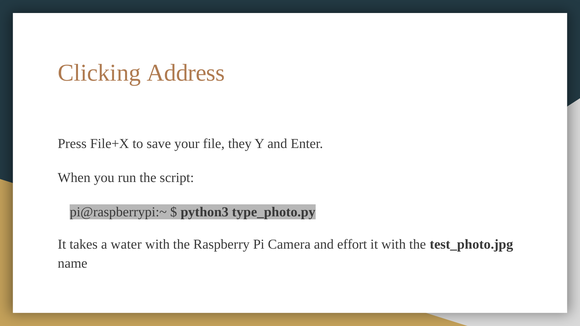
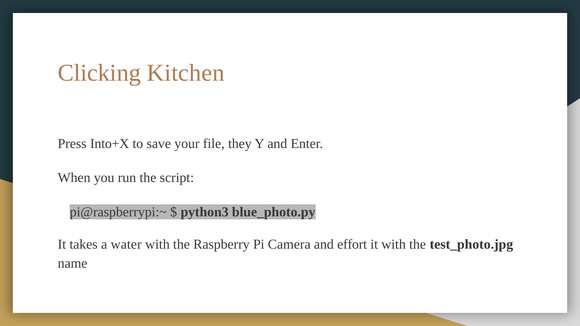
Address: Address -> Kitchen
File+X: File+X -> Into+X
type_photo.py: type_photo.py -> blue_photo.py
